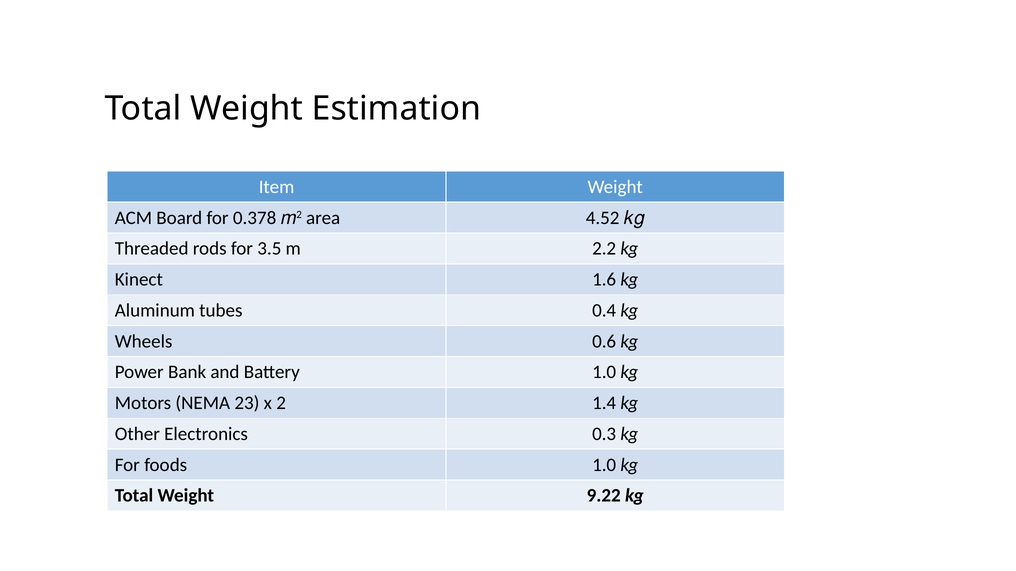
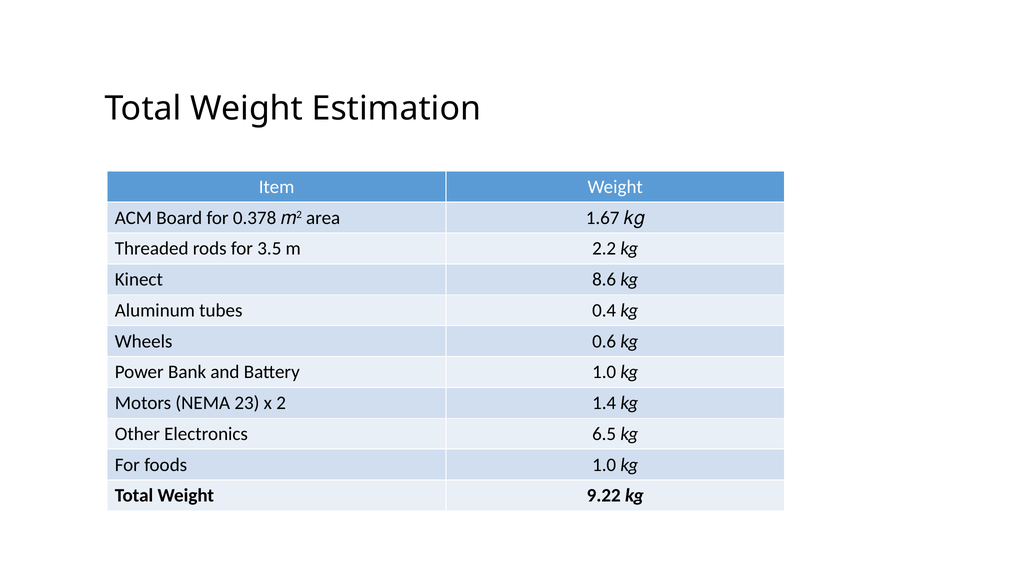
4.52: 4.52 -> 1.67
1.6: 1.6 -> 8.6
0.3: 0.3 -> 6.5
